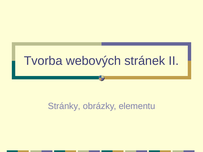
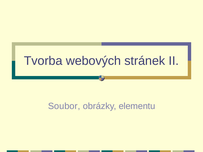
Stránky: Stránky -> Soubor
